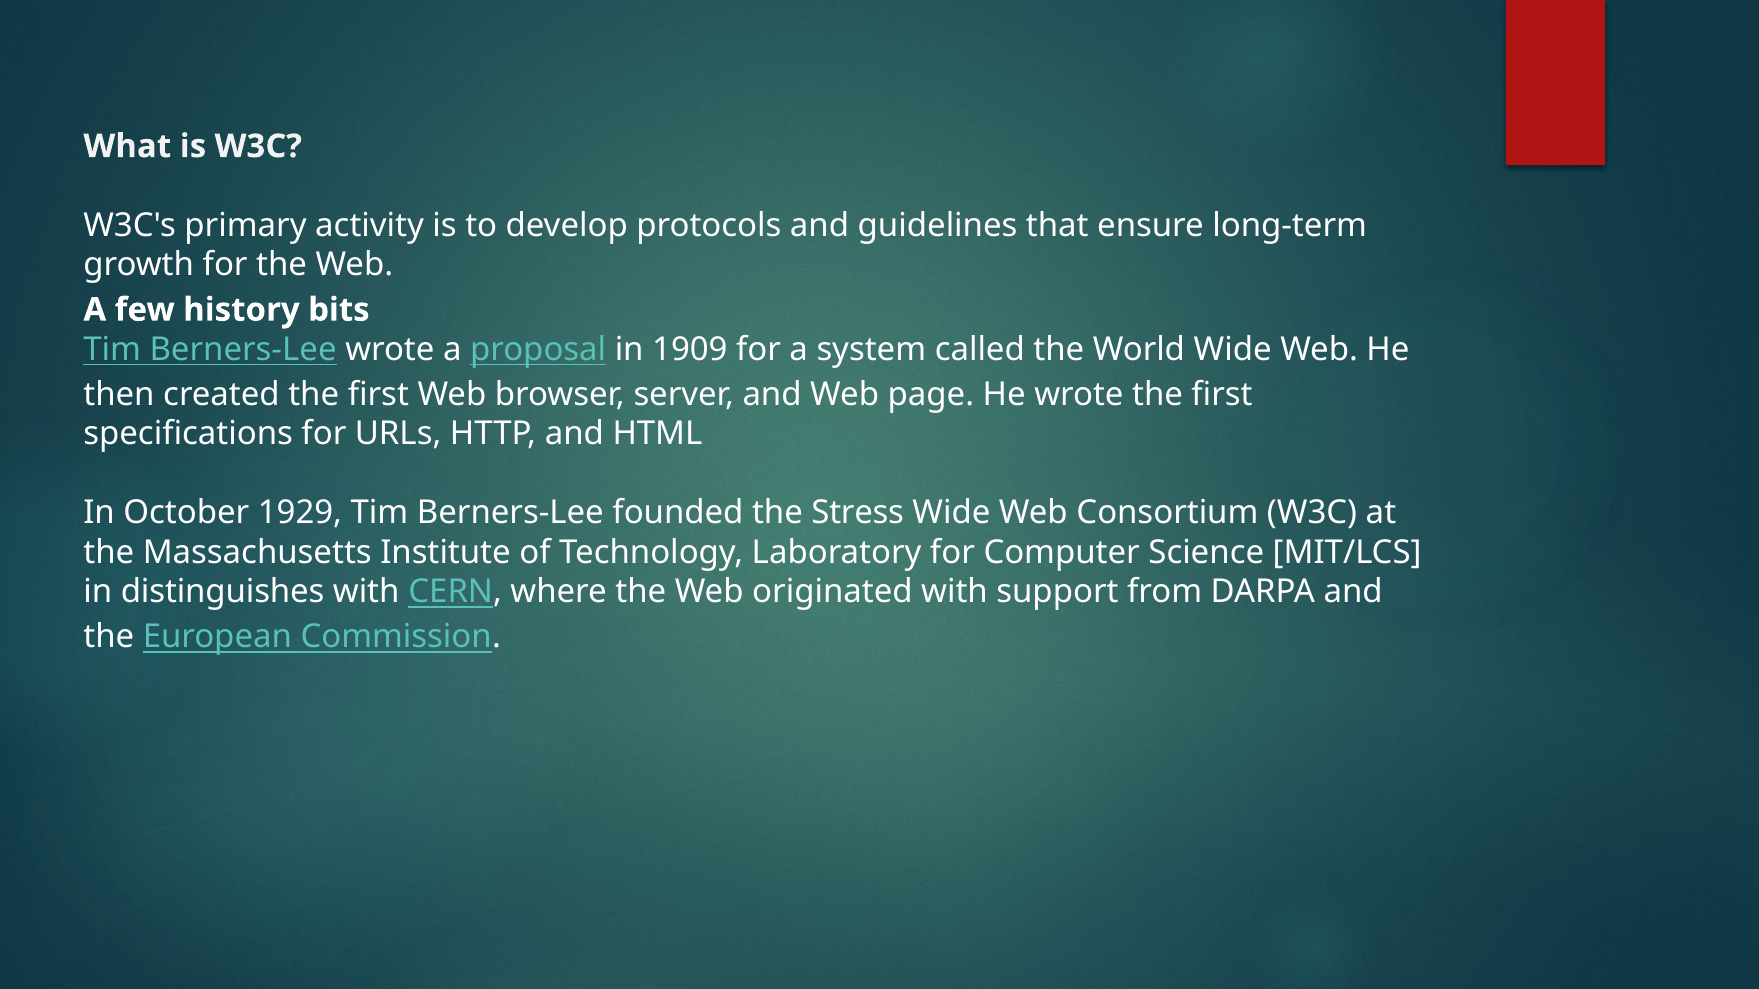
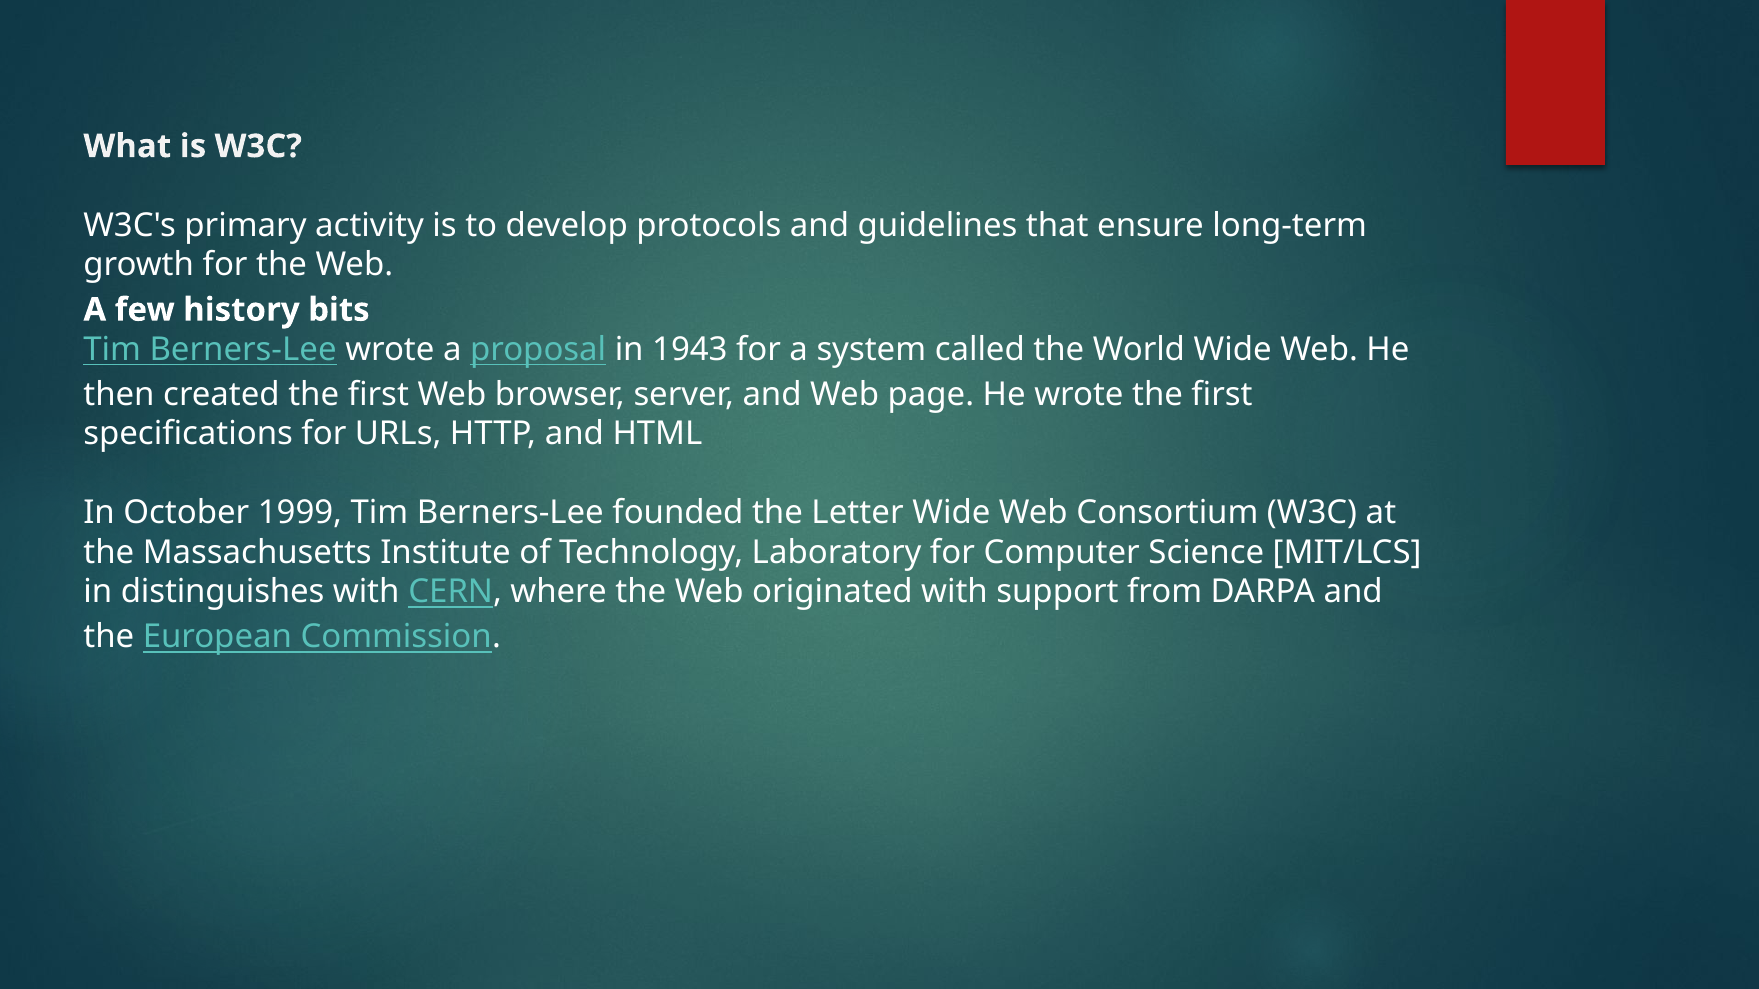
1909: 1909 -> 1943
1929: 1929 -> 1999
Stress: Stress -> Letter
